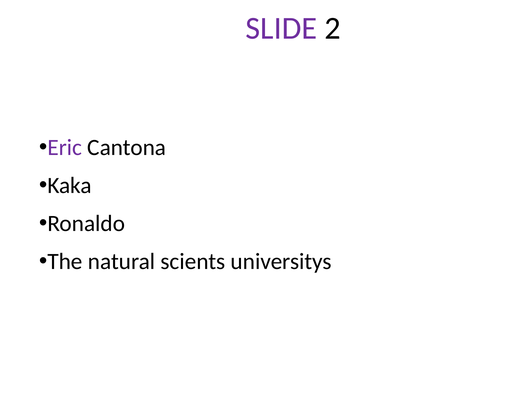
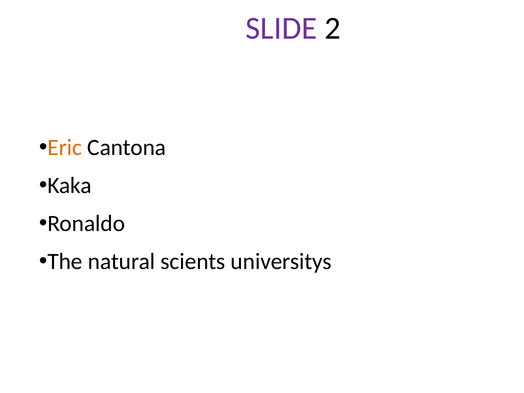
Eric colour: purple -> orange
